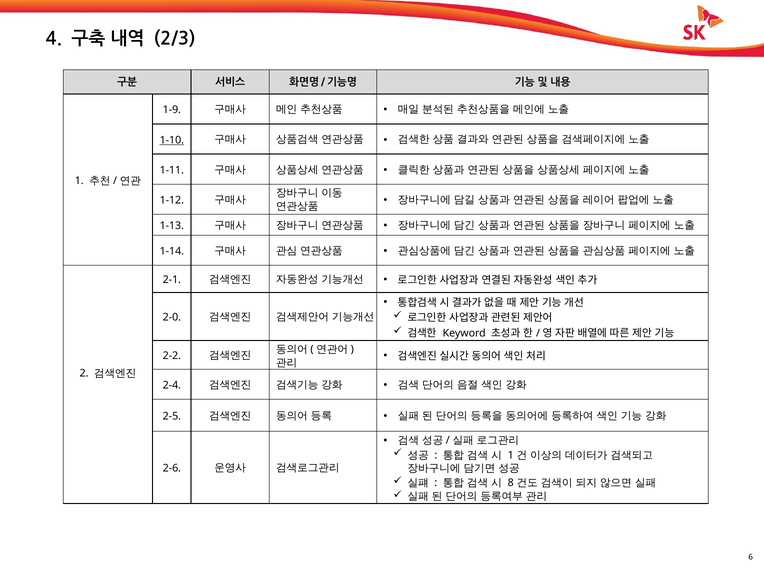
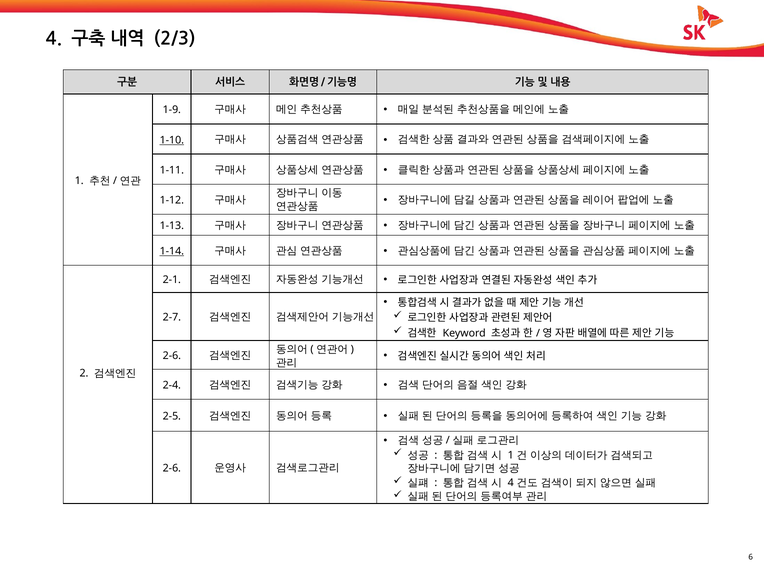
1-14 underline: none -> present
2-0: 2-0 -> 2-7
2-2 at (172, 356): 2-2 -> 2-6
8 at (511, 483): 8 -> 4
